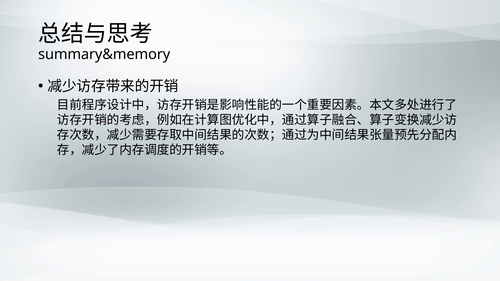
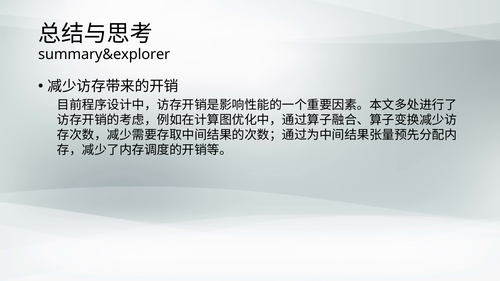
summary&memory: summary&memory -> summary&explorer
